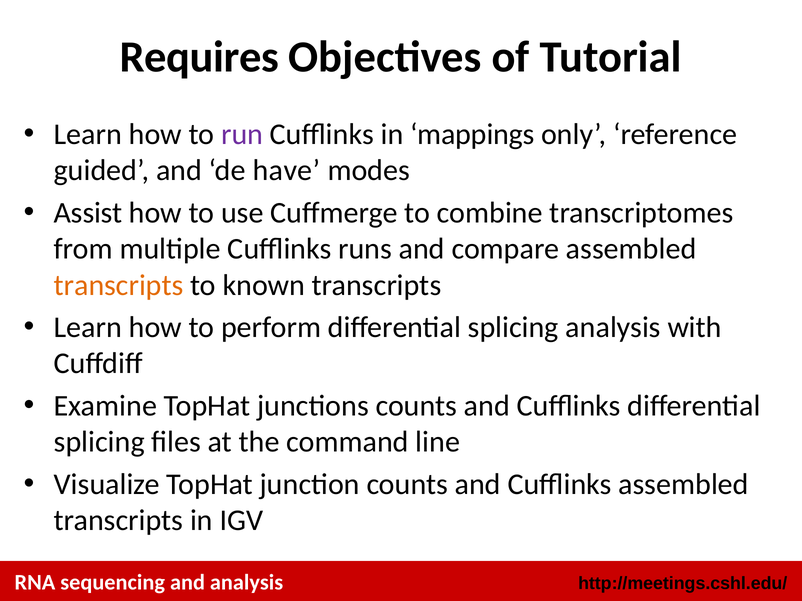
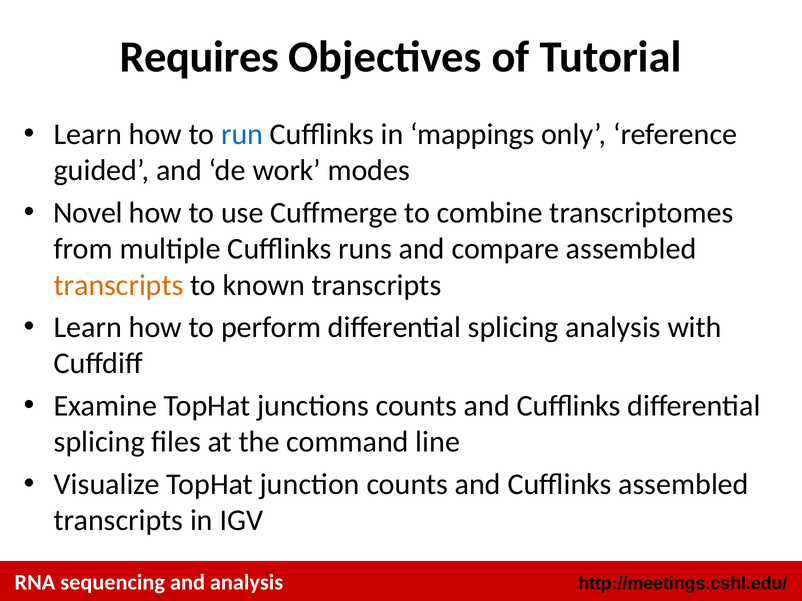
run colour: purple -> blue
have: have -> work
Assist: Assist -> Novel
